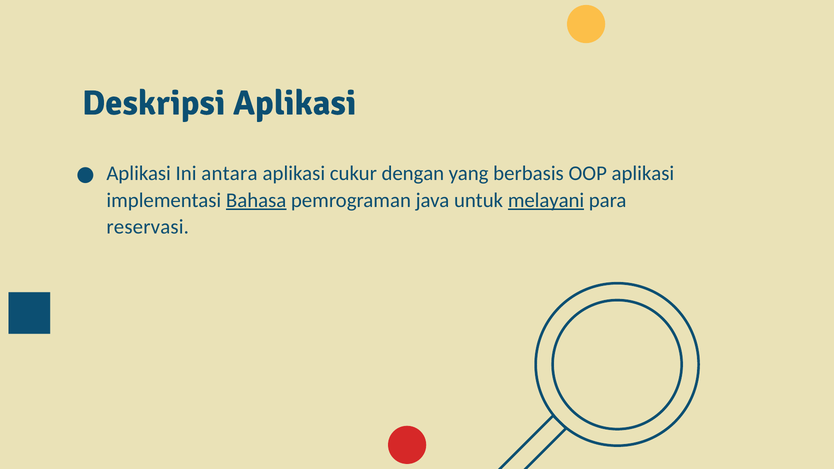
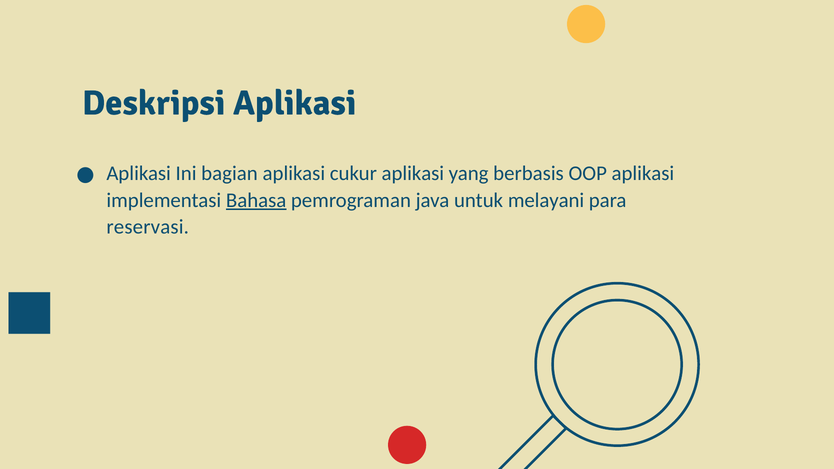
antara: antara -> bagian
cukur dengan: dengan -> aplikasi
melayani underline: present -> none
